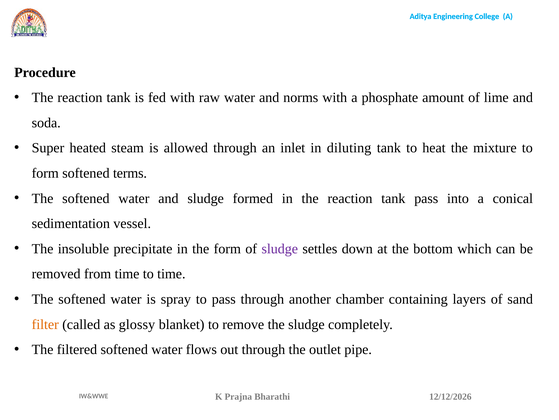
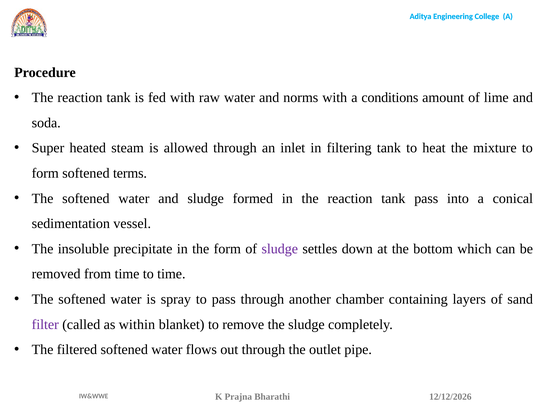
phosphate: phosphate -> conditions
diluting: diluting -> filtering
filter colour: orange -> purple
glossy: glossy -> within
